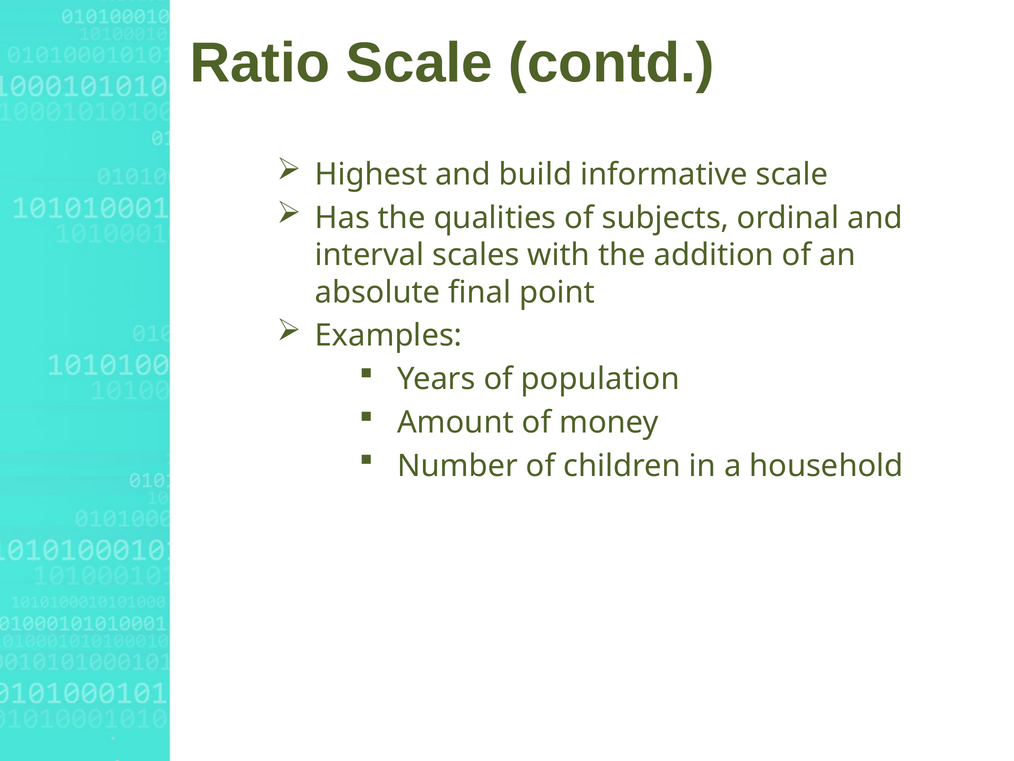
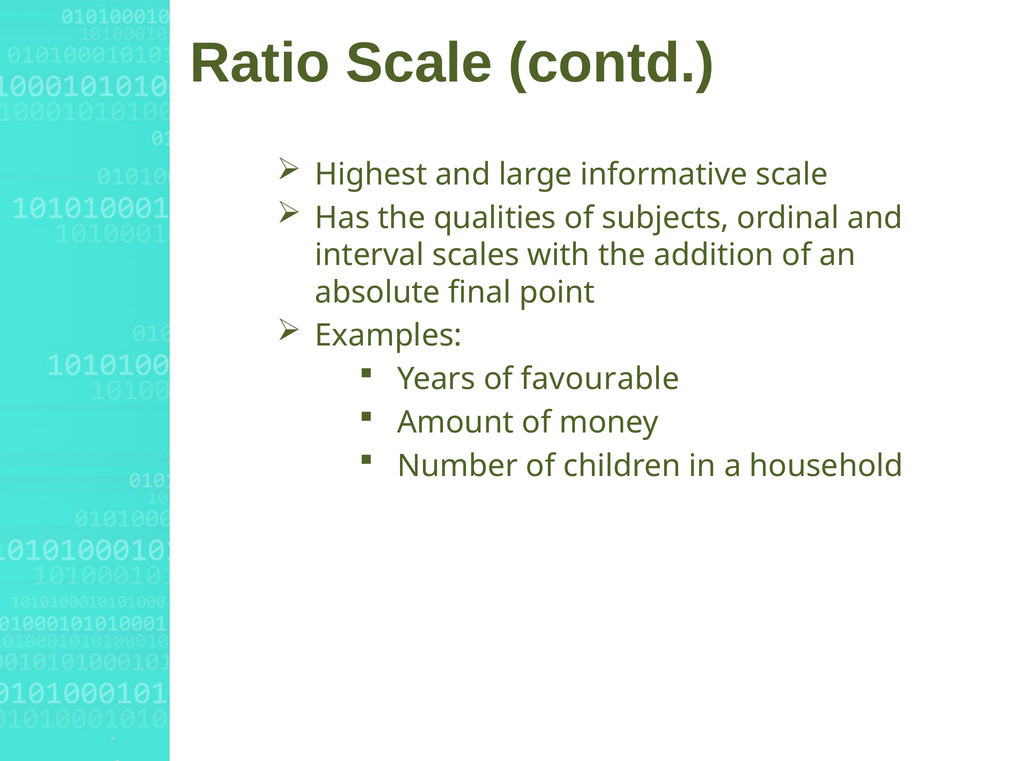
build: build -> large
population: population -> favourable
